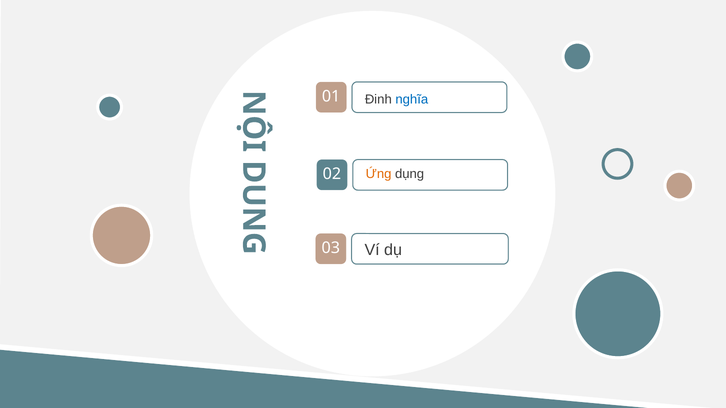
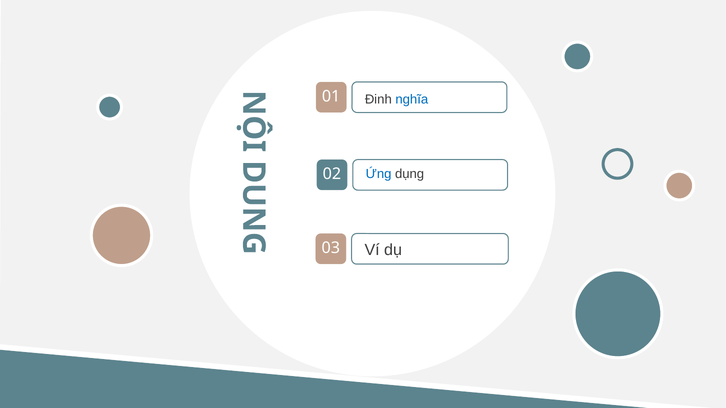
Ứng colour: orange -> blue
